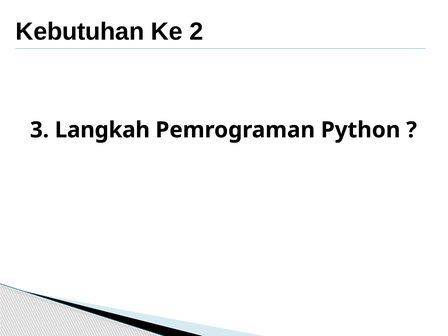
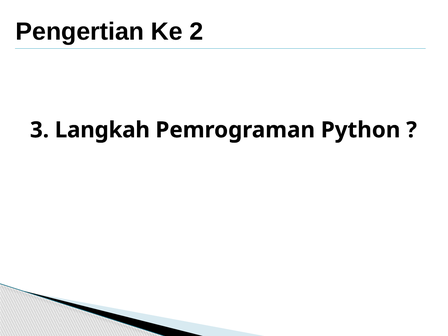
Kebutuhan: Kebutuhan -> Pengertian
